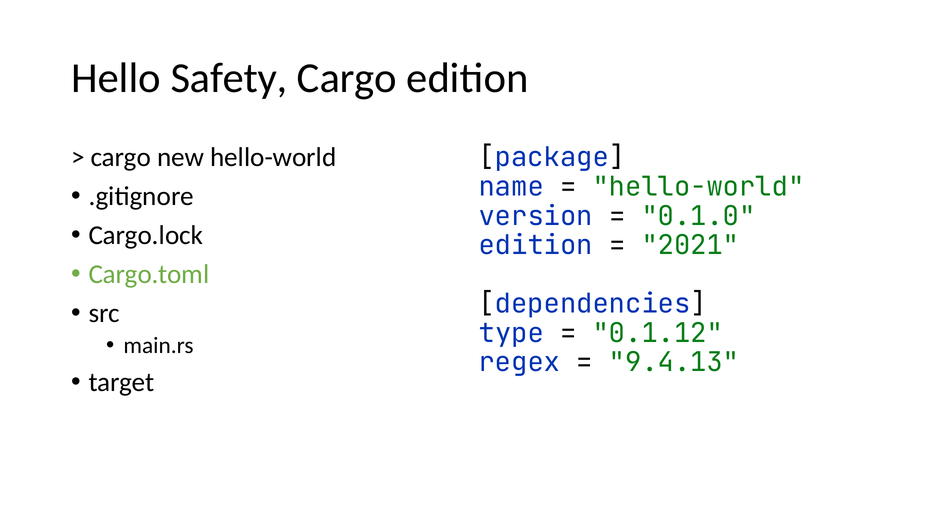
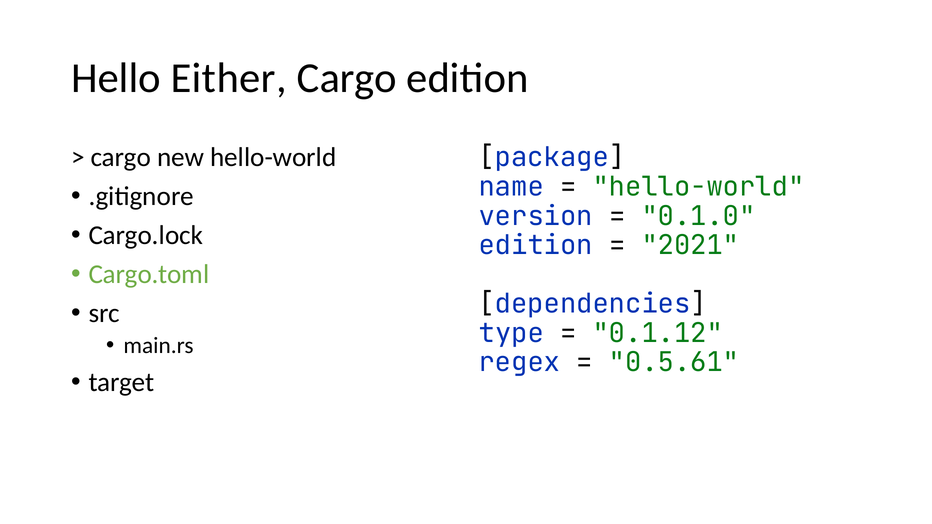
Safety: Safety -> Either
9.4.13: 9.4.13 -> 0.5.61
